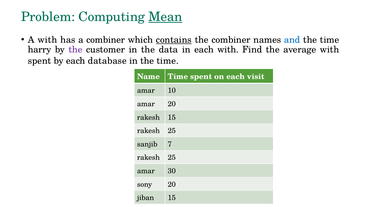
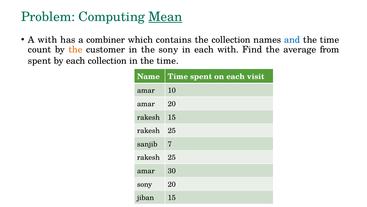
contains underline: present -> none
the combiner: combiner -> collection
harry: harry -> count
the at (76, 50) colour: purple -> orange
the data: data -> sony
average with: with -> from
each database: database -> collection
